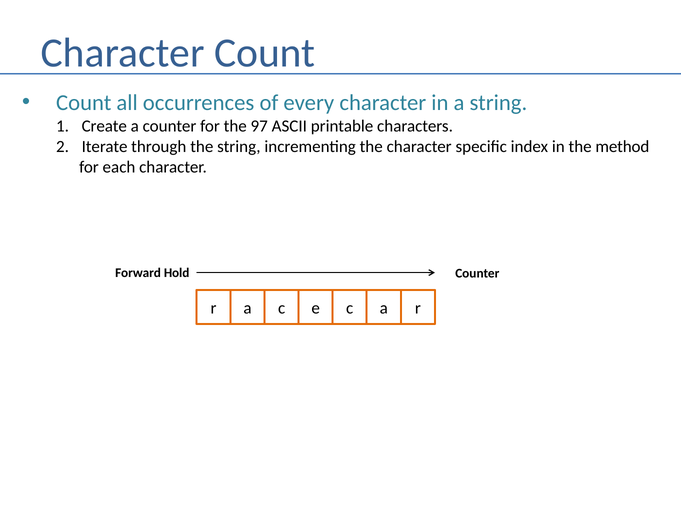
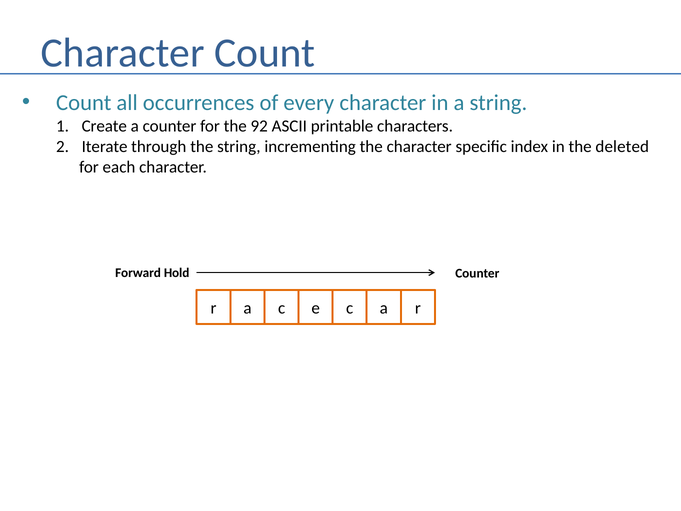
97: 97 -> 92
method: method -> deleted
